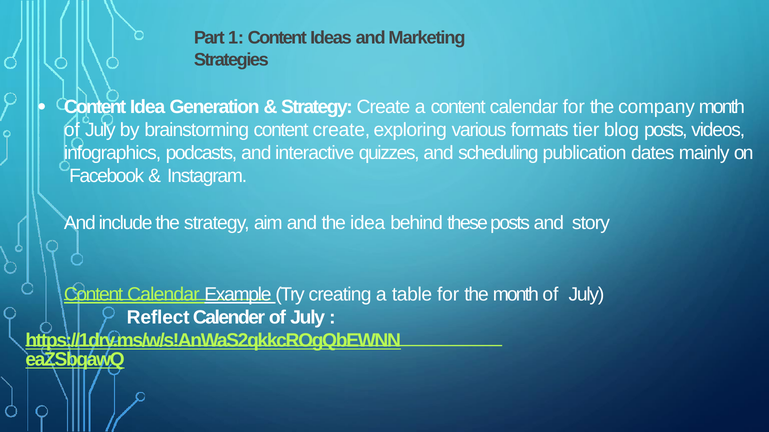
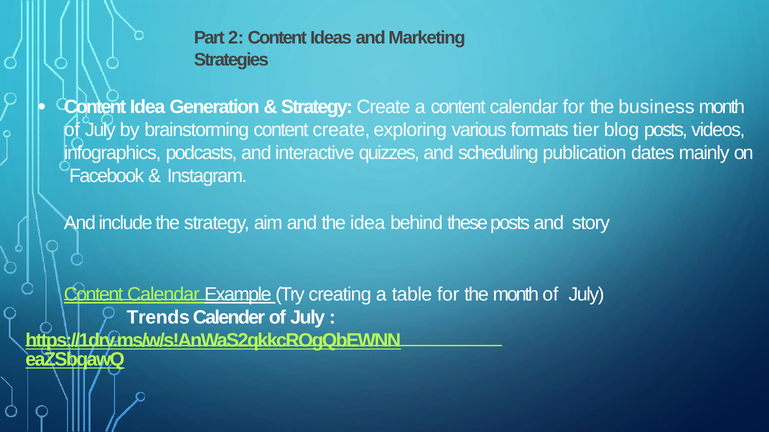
1: 1 -> 2
company: company -> business
Reflect: Reflect -> Trends
